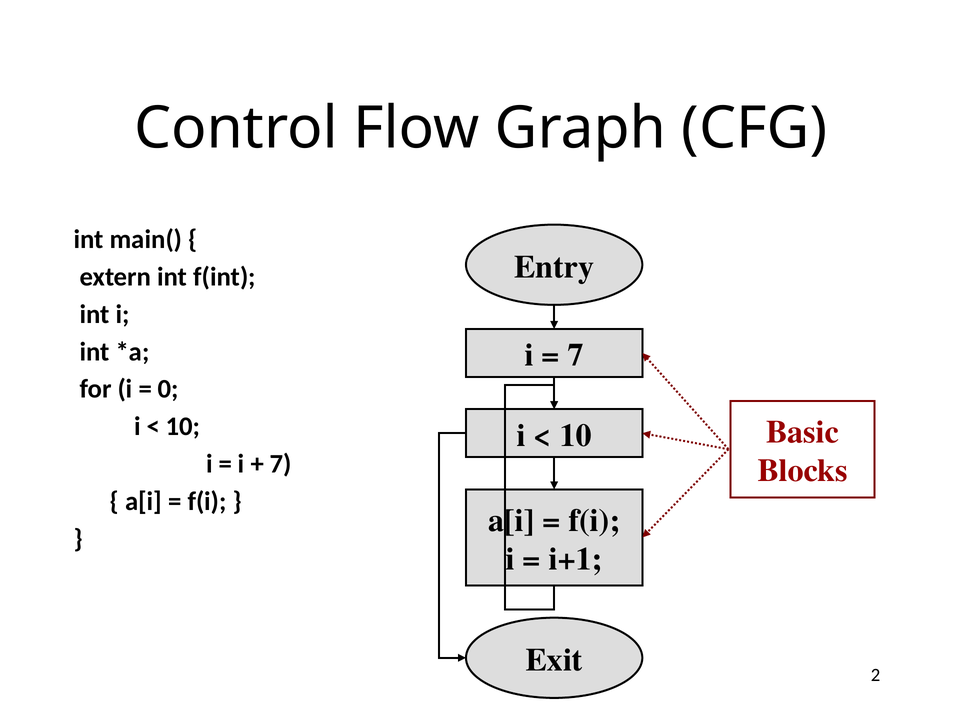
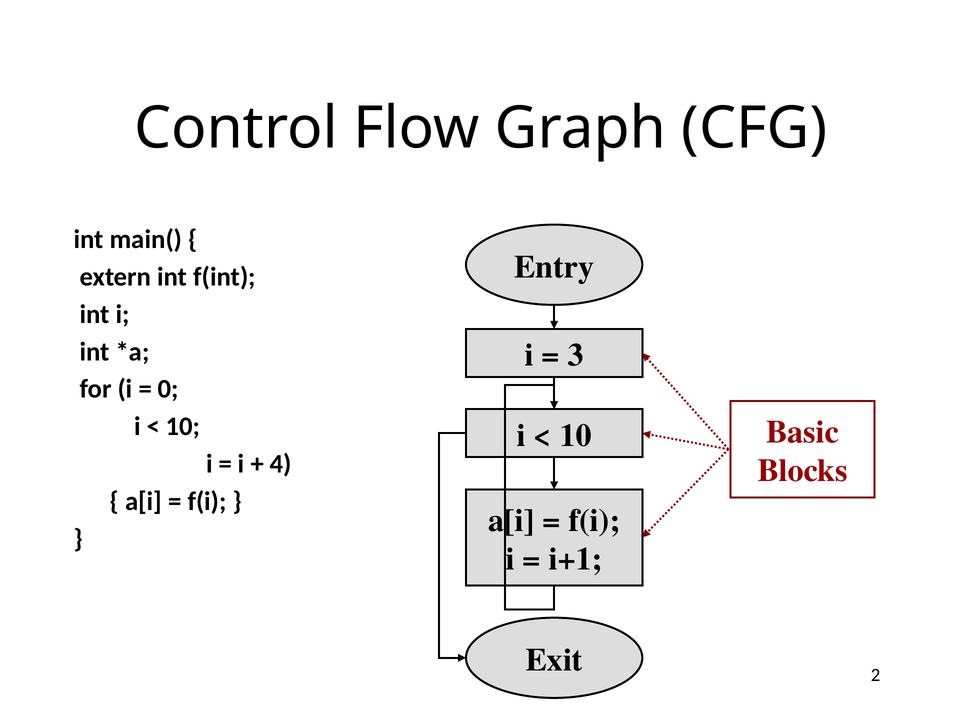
7 at (576, 355): 7 -> 3
7 at (281, 464): 7 -> 4
